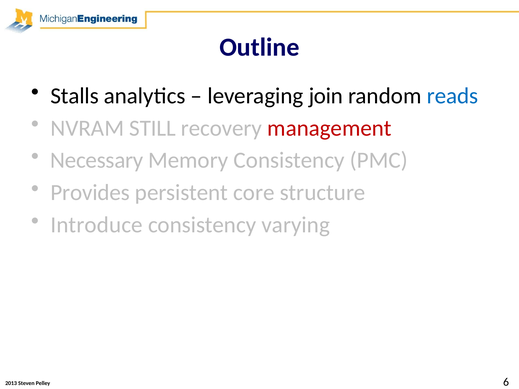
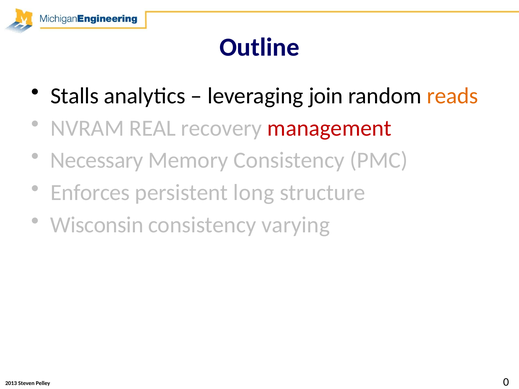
reads colour: blue -> orange
STILL: STILL -> REAL
Provides: Provides -> Enforces
core: core -> long
Introduce: Introduce -> Wisconsin
6: 6 -> 0
